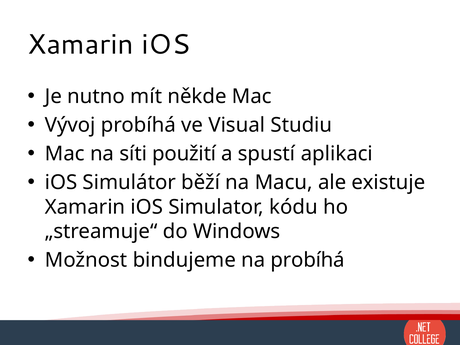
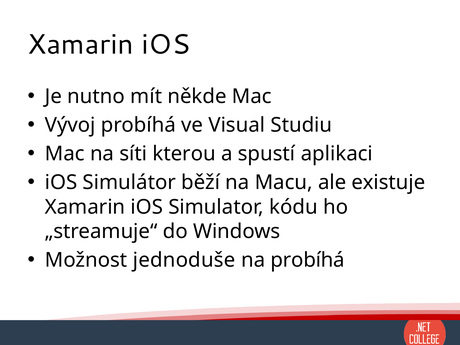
použití: použití -> kterou
bindujeme: bindujeme -> jednoduše
